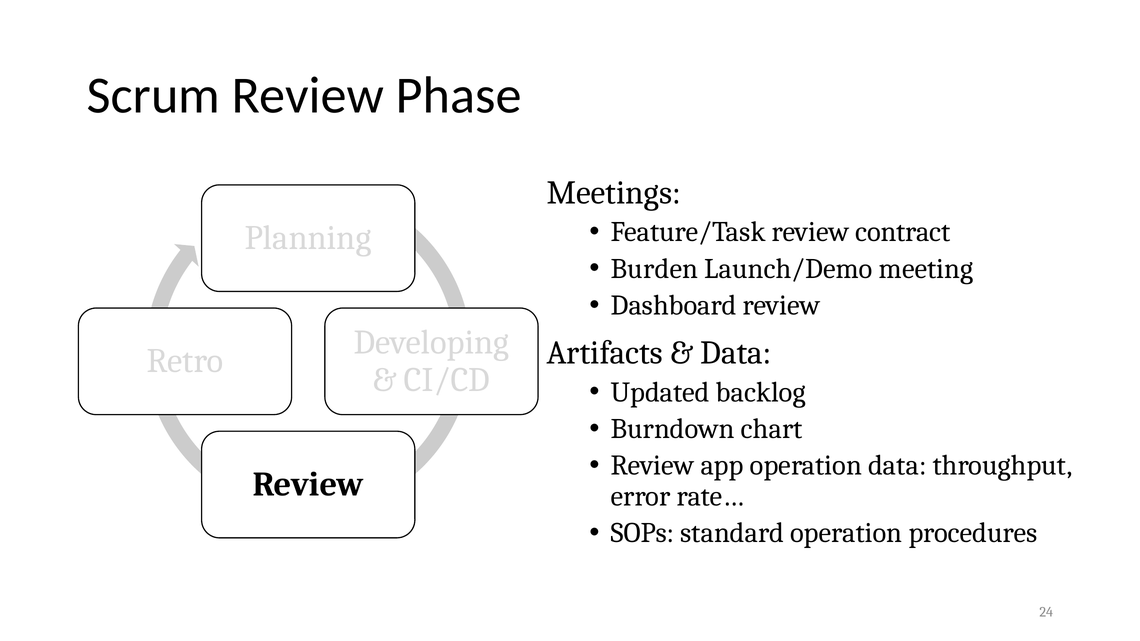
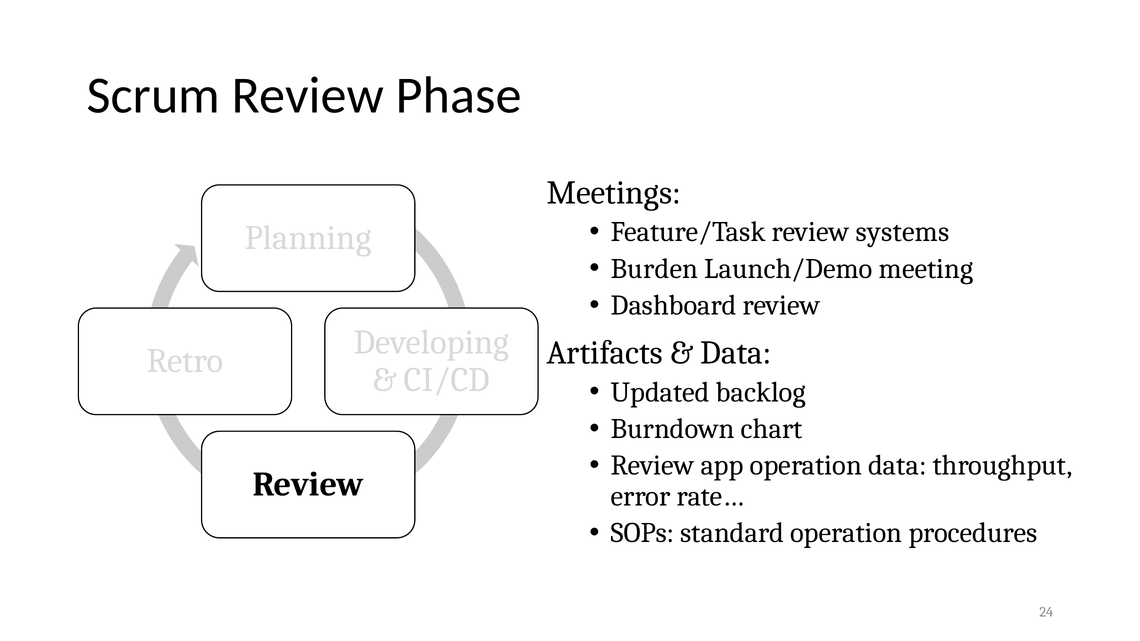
contract: contract -> systems
